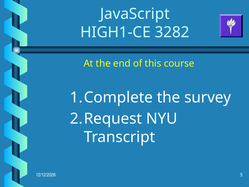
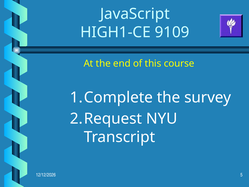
3282: 3282 -> 9109
